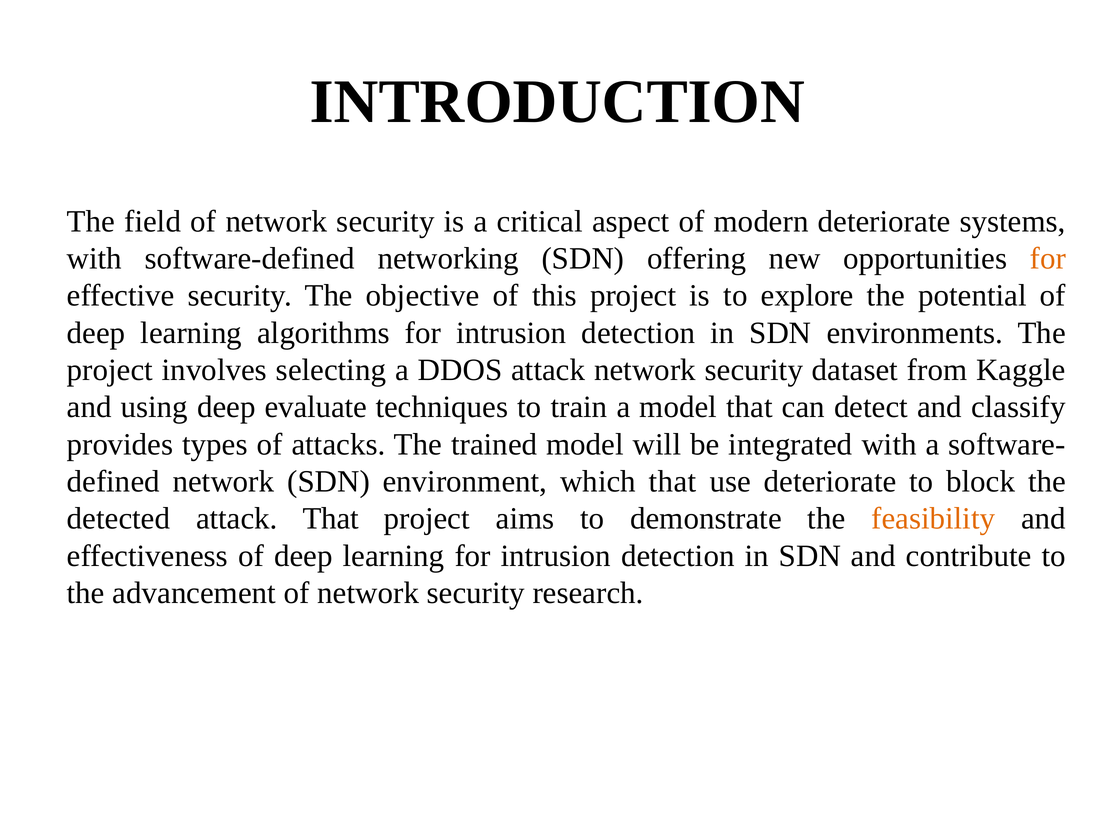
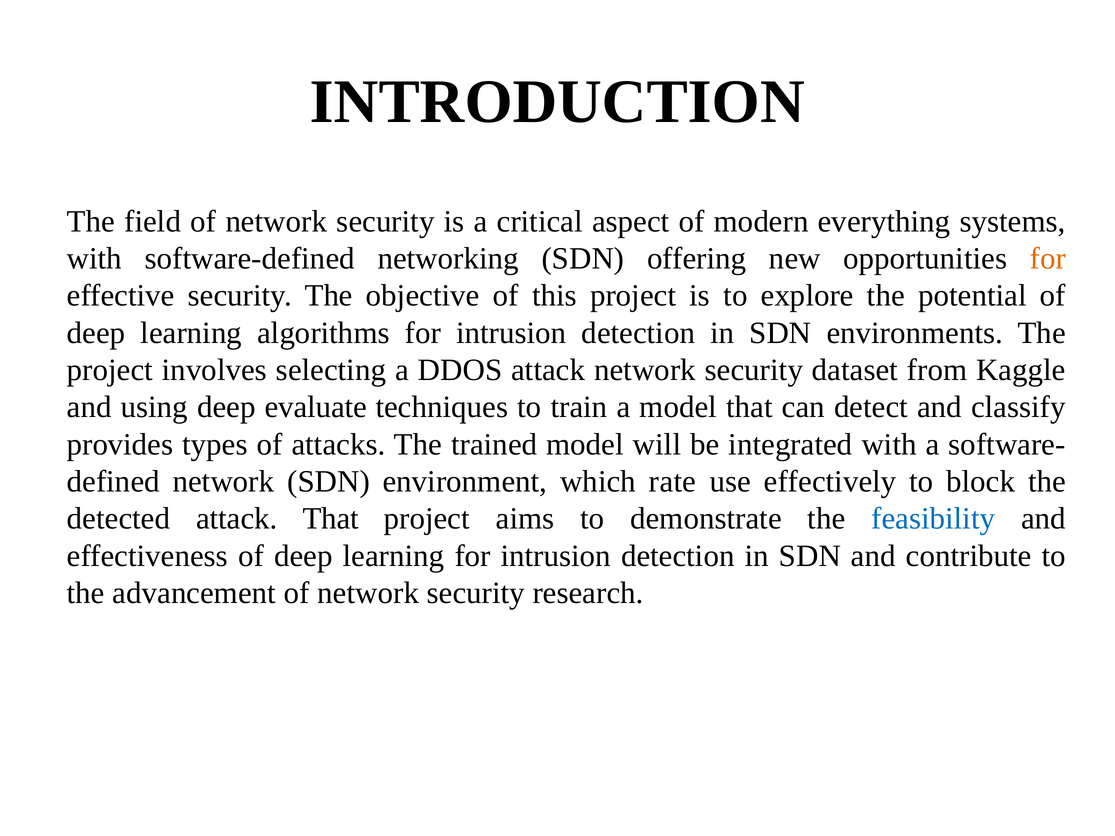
modern deteriorate: deteriorate -> everything
which that: that -> rate
use deteriorate: deteriorate -> effectively
feasibility colour: orange -> blue
